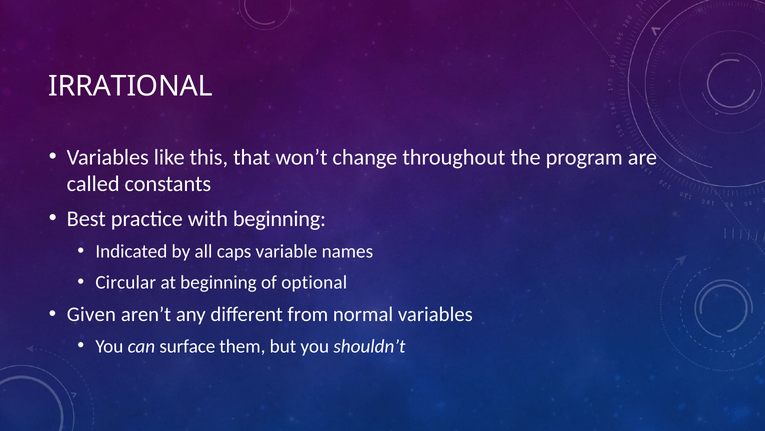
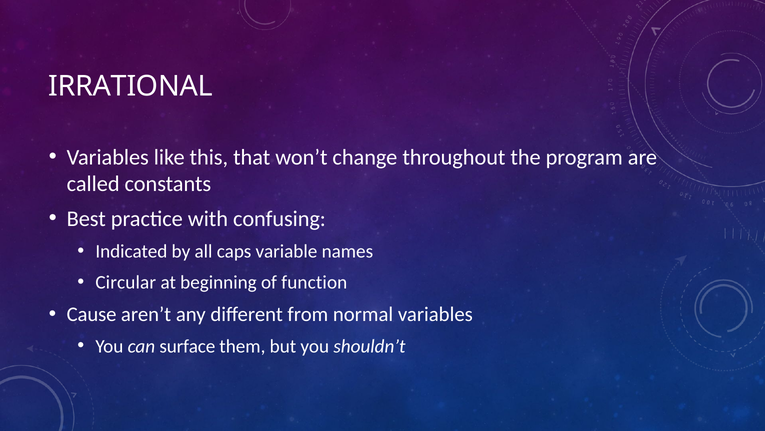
with beginning: beginning -> confusing
optional: optional -> function
Given: Given -> Cause
